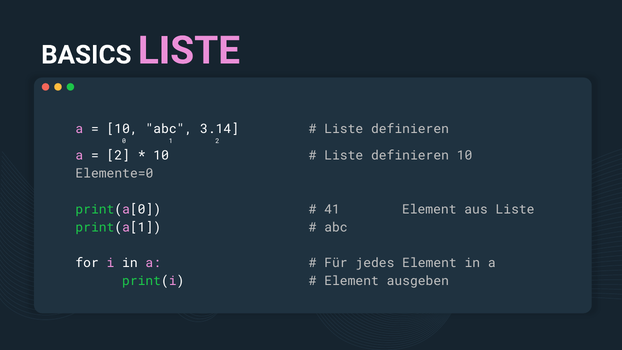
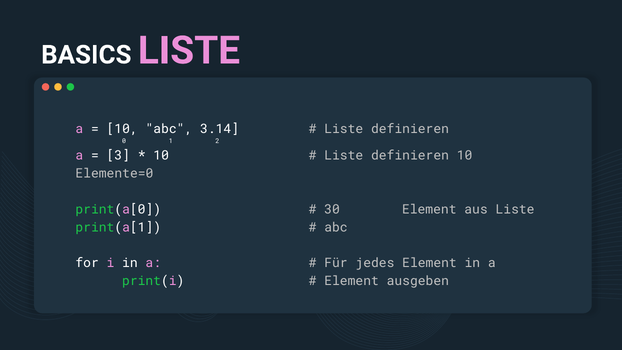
2 at (118, 156): 2 -> 3
41: 41 -> 30
